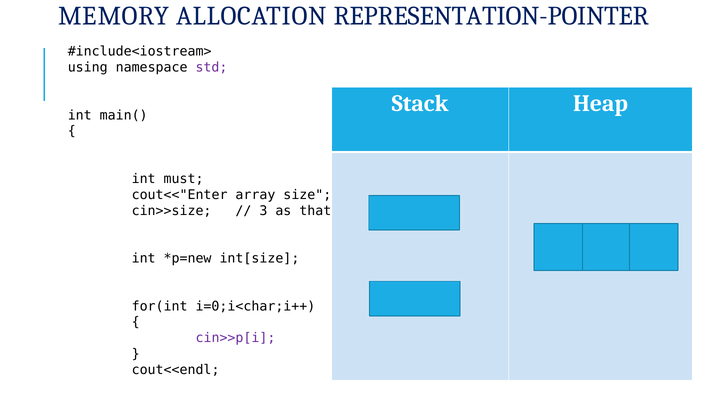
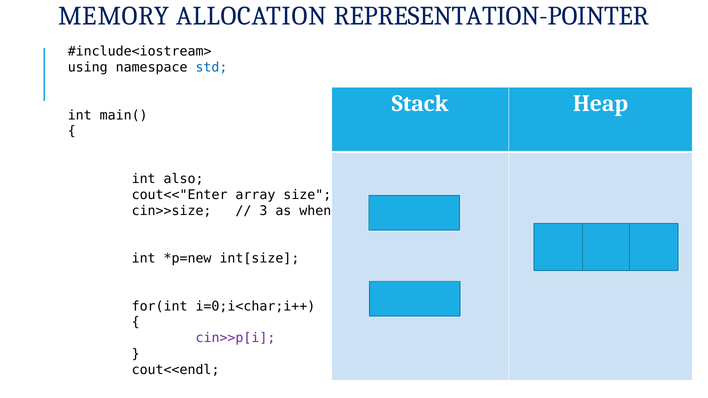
std colour: purple -> blue
must: must -> also
that: that -> when
